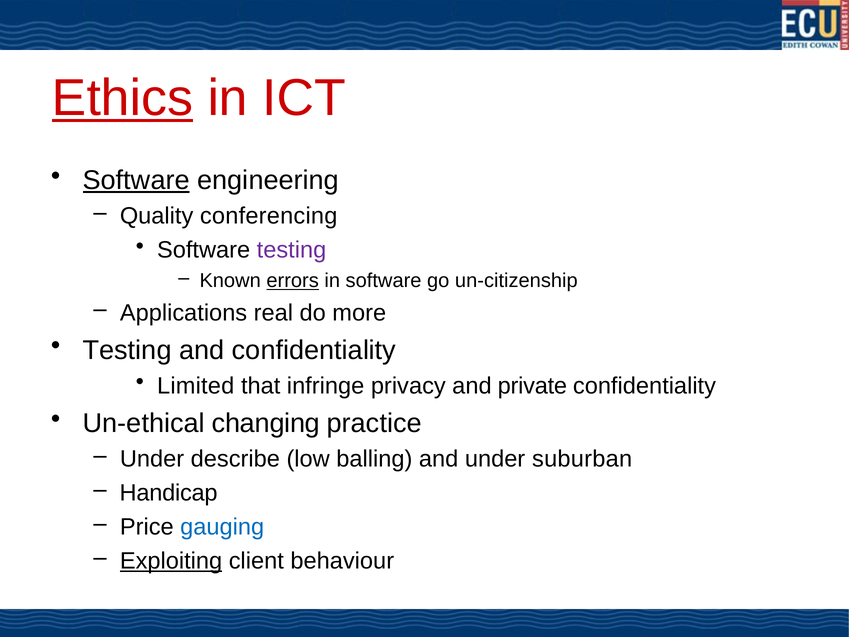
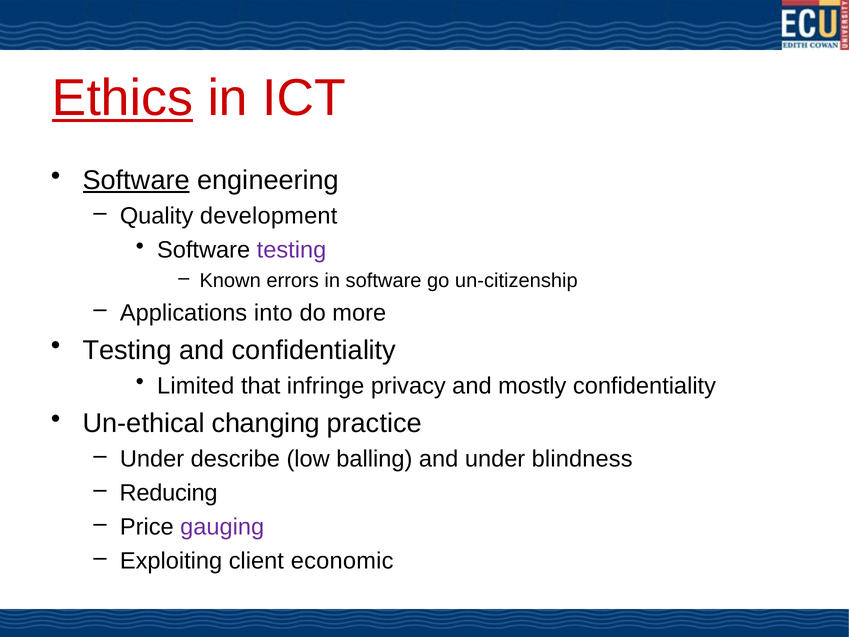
conferencing: conferencing -> development
errors underline: present -> none
real: real -> into
private: private -> mostly
suburban: suburban -> blindness
Handicap: Handicap -> Reducing
gauging colour: blue -> purple
Exploiting underline: present -> none
behaviour: behaviour -> economic
